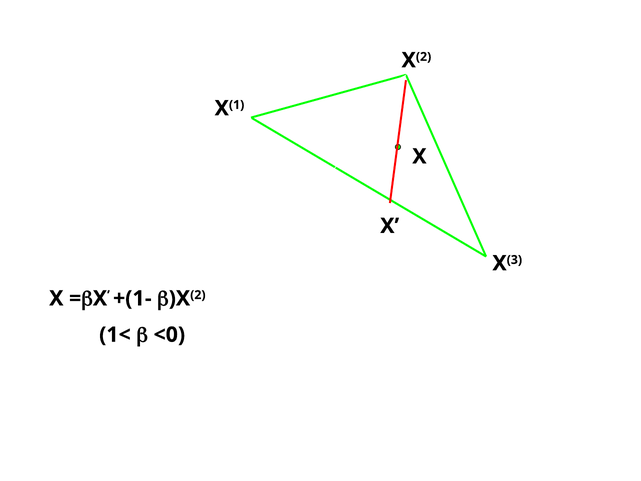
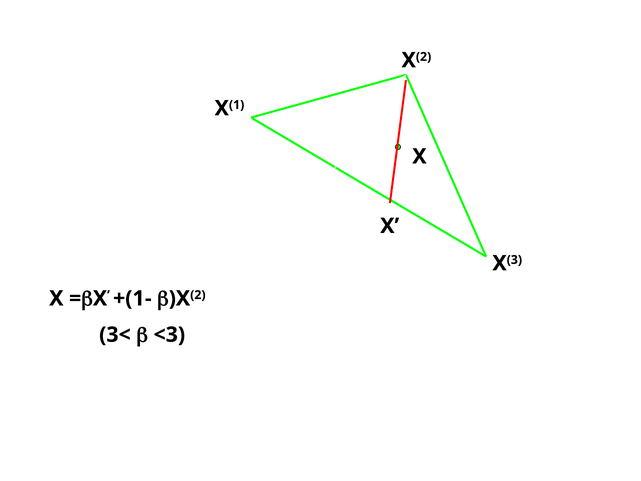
1<: 1< -> 3<
<0: <0 -> <3
